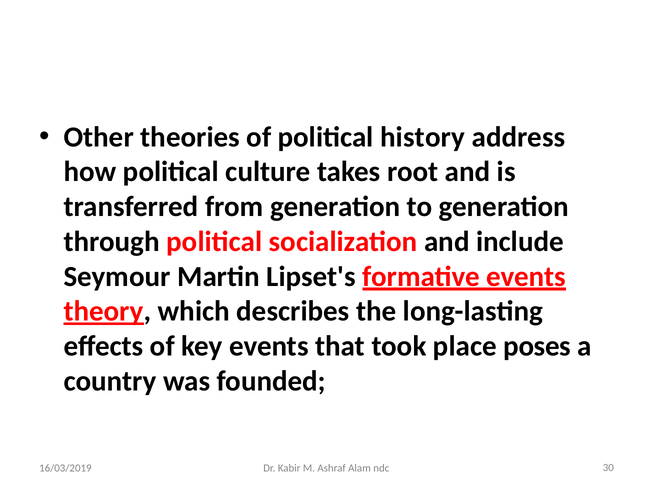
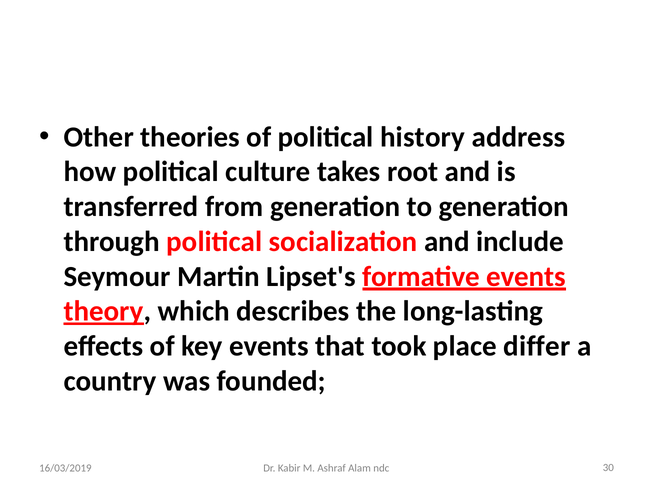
poses: poses -> differ
